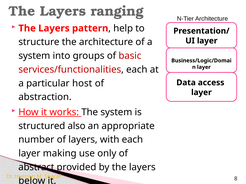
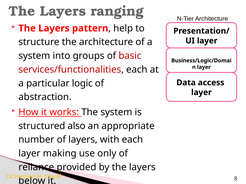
host: host -> logic
abstract: abstract -> reliance
